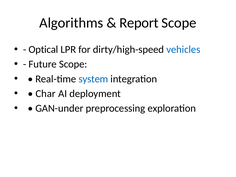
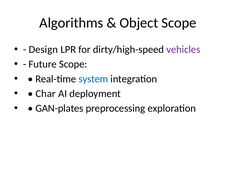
Report: Report -> Object
Optical: Optical -> Design
vehicles colour: blue -> purple
GAN-under: GAN-under -> GAN-plates
